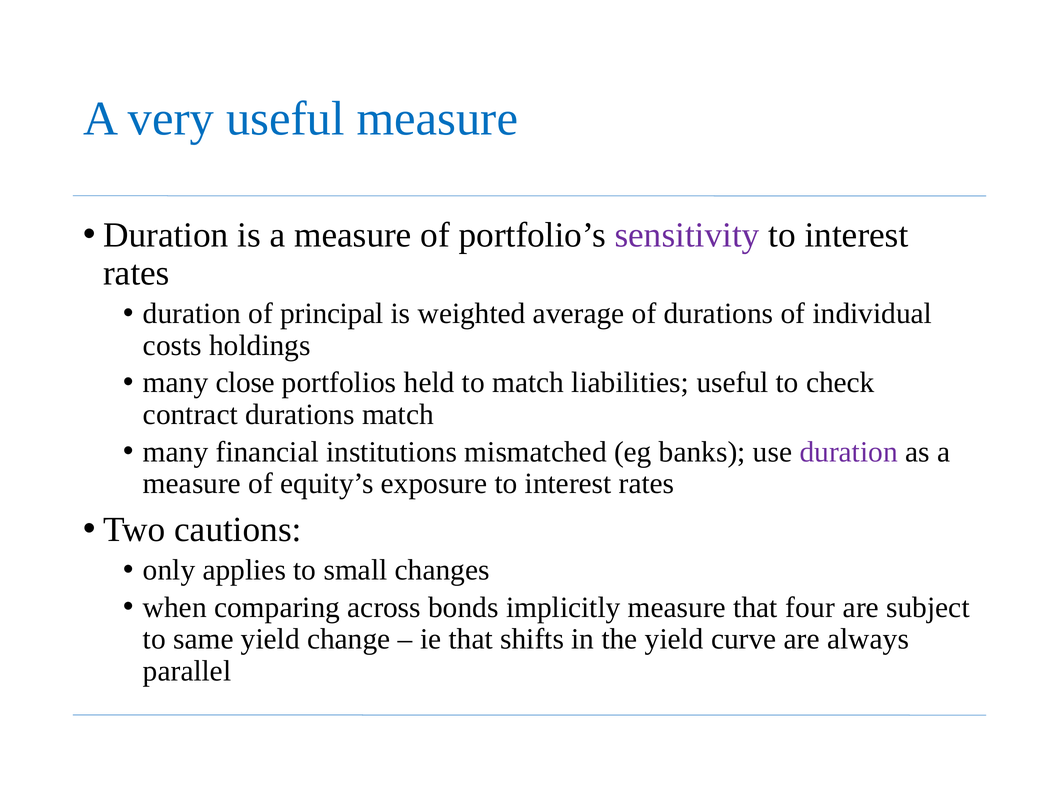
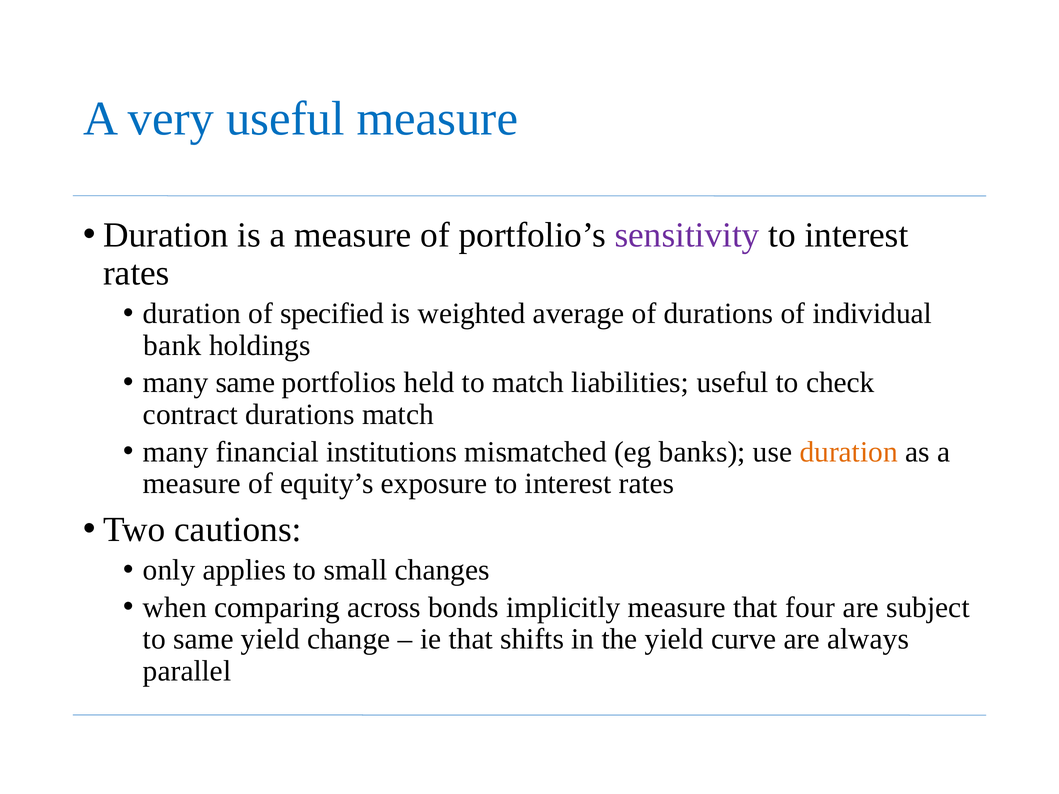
principal: principal -> specified
costs: costs -> bank
many close: close -> same
duration at (849, 452) colour: purple -> orange
